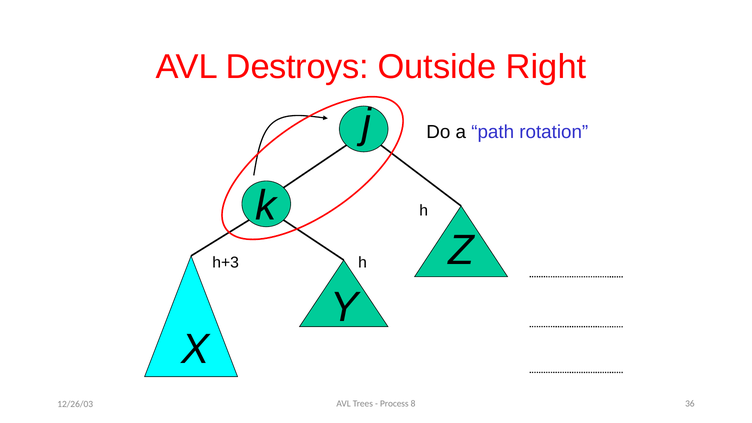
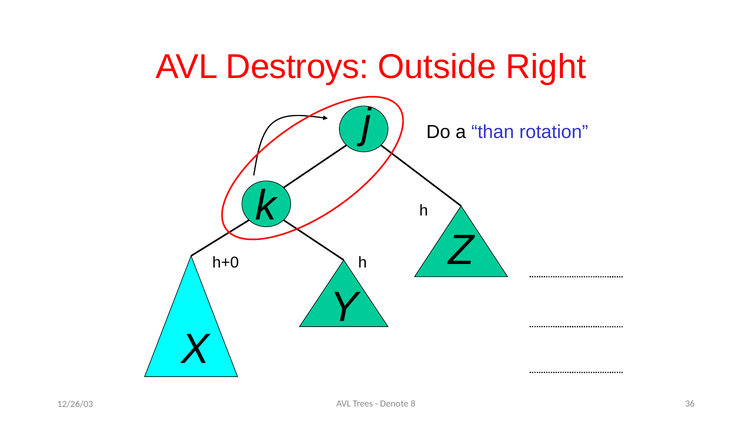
path: path -> than
h+3: h+3 -> h+0
Process: Process -> Denote
